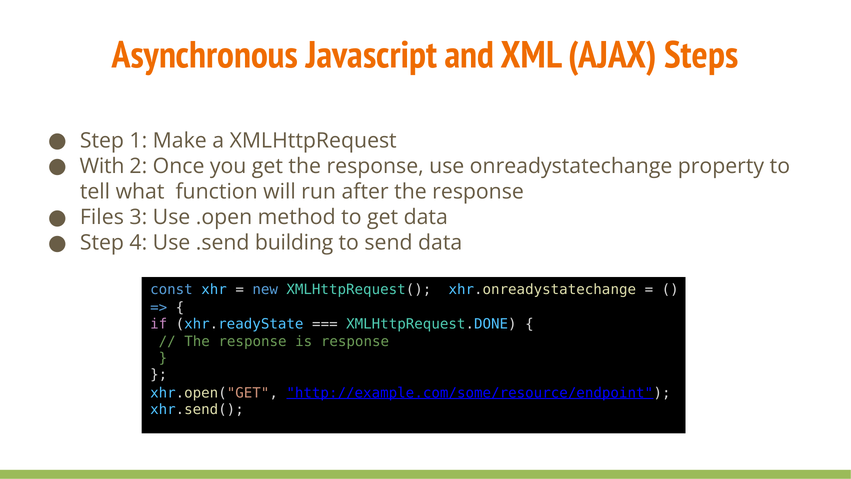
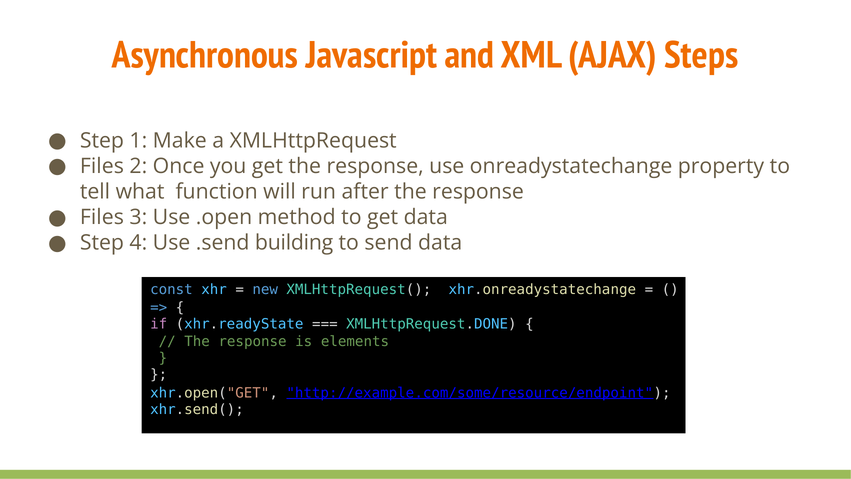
With at (102, 166): With -> Files
is response: response -> elements
